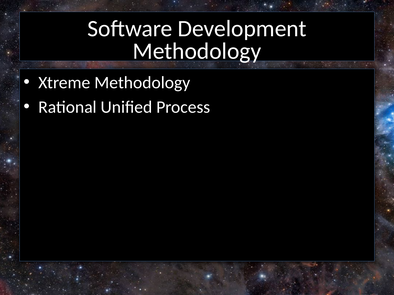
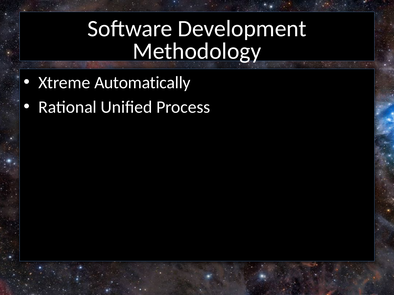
Xtreme Methodology: Methodology -> Automatically
